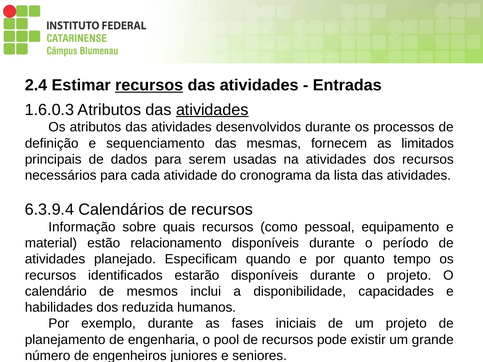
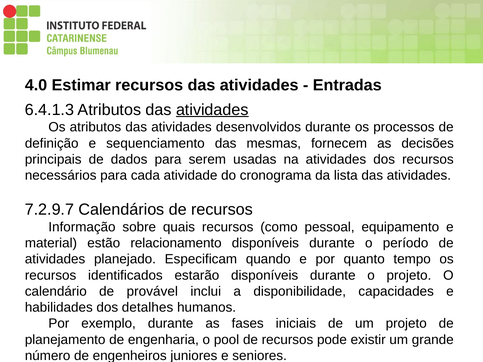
2.4: 2.4 -> 4.0
recursos at (149, 85) underline: present -> none
1.6.0.3: 1.6.0.3 -> 6.4.1.3
limitados: limitados -> decisões
6.3.9.4: 6.3.9.4 -> 7.2.9.7
mesmos: mesmos -> provável
reduzida: reduzida -> detalhes
